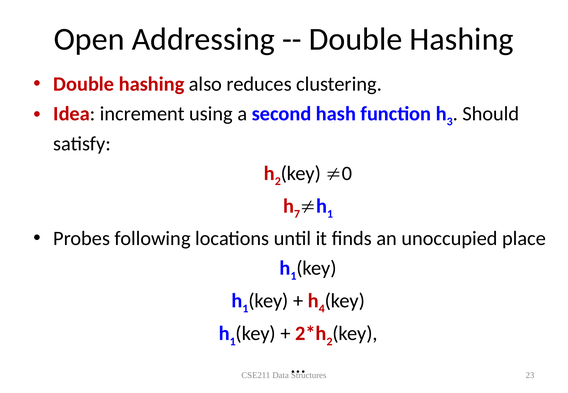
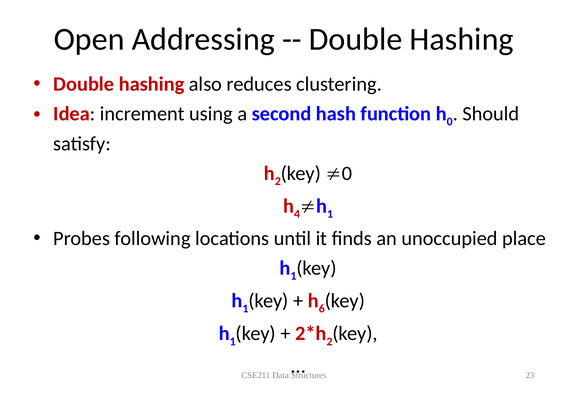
3: 3 -> 0
7: 7 -> 4
4: 4 -> 6
